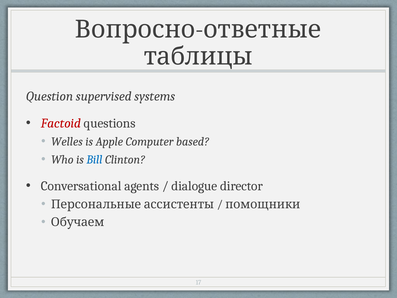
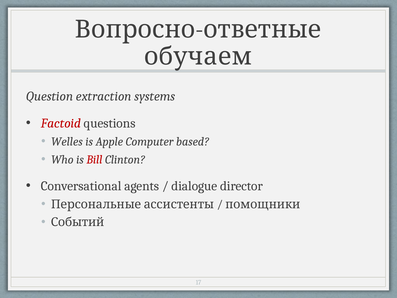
таблицы: таблицы -> обучаем
supervised: supervised -> extraction
Bill colour: blue -> red
Обучаем: Обучаем -> Событий
